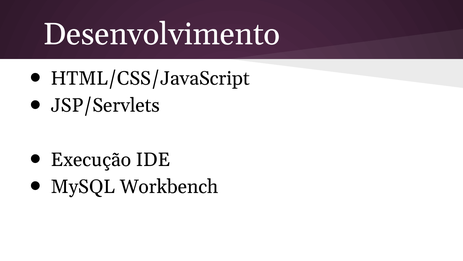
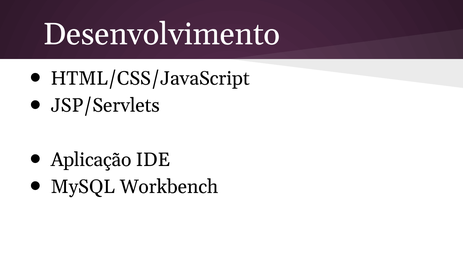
Execução: Execução -> Aplicação
